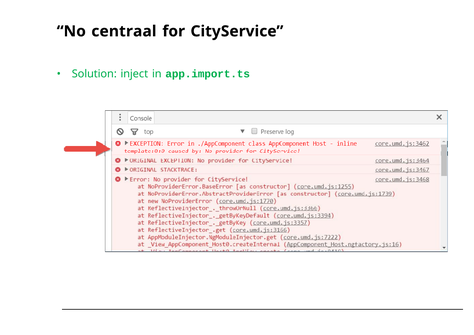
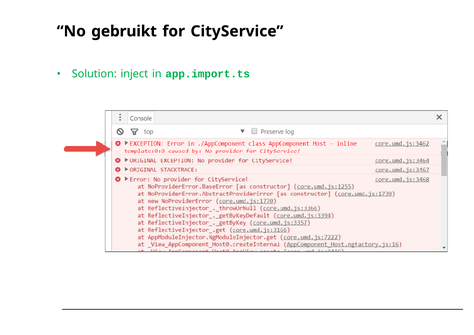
centraal: centraal -> gebruikt
